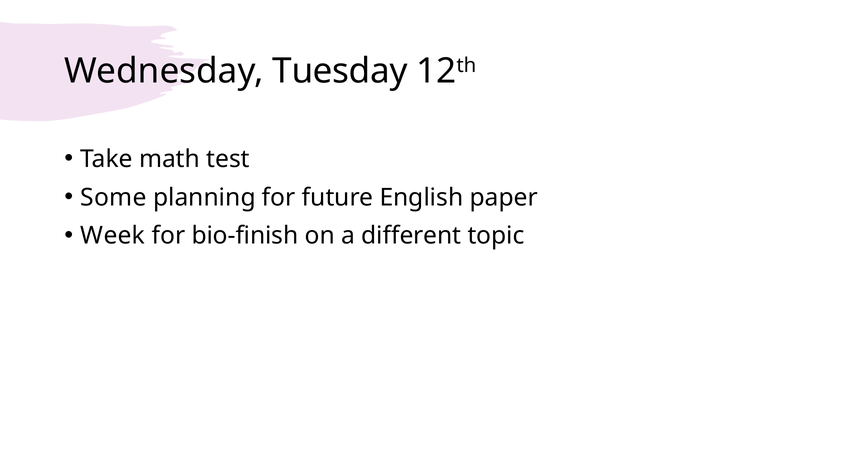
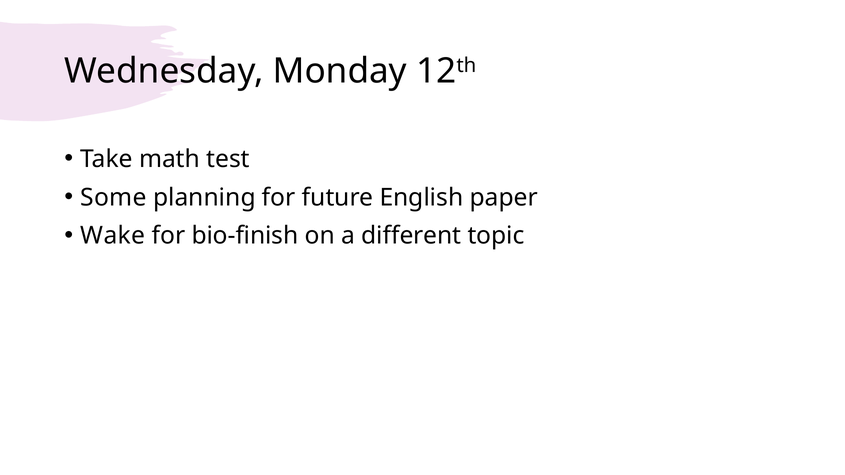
Tuesday: Tuesday -> Monday
Week: Week -> Wake
